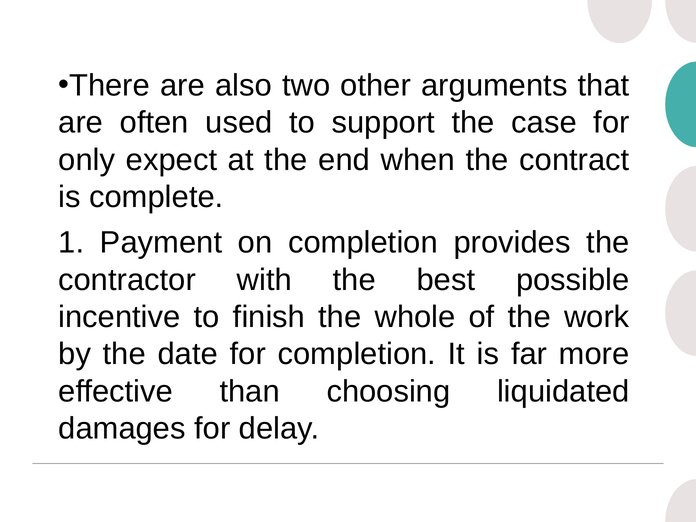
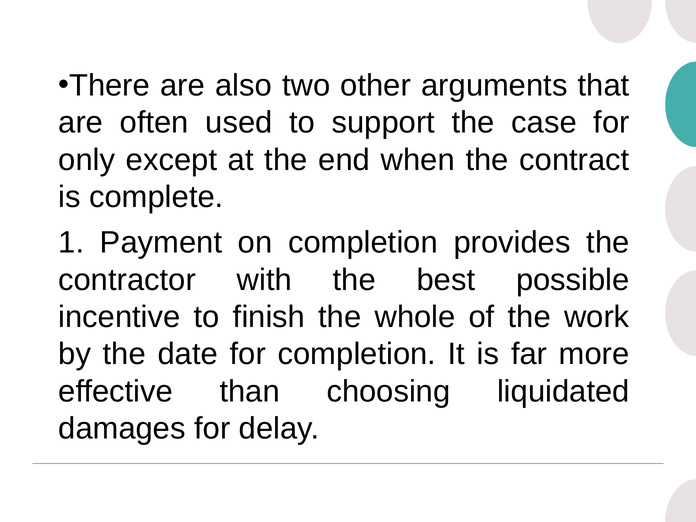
expect: expect -> except
